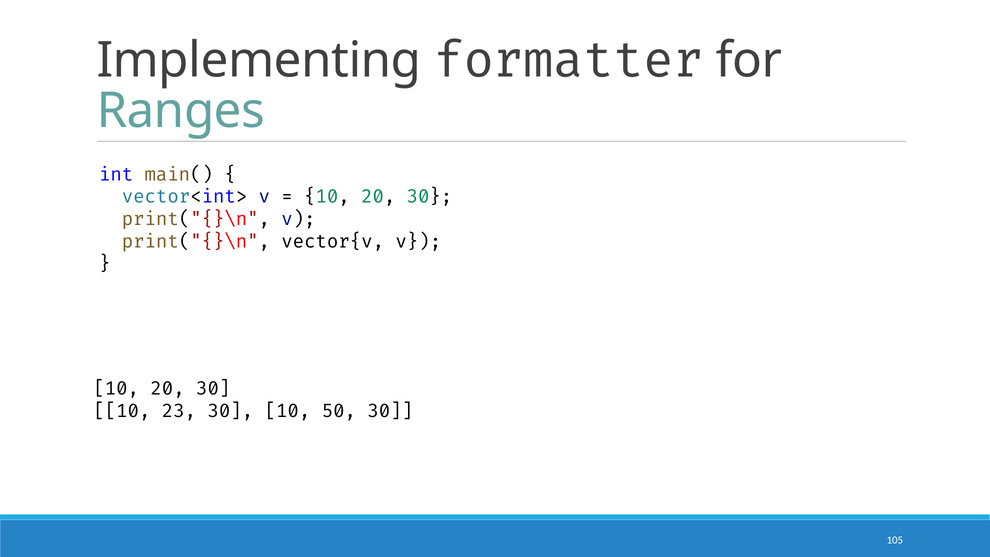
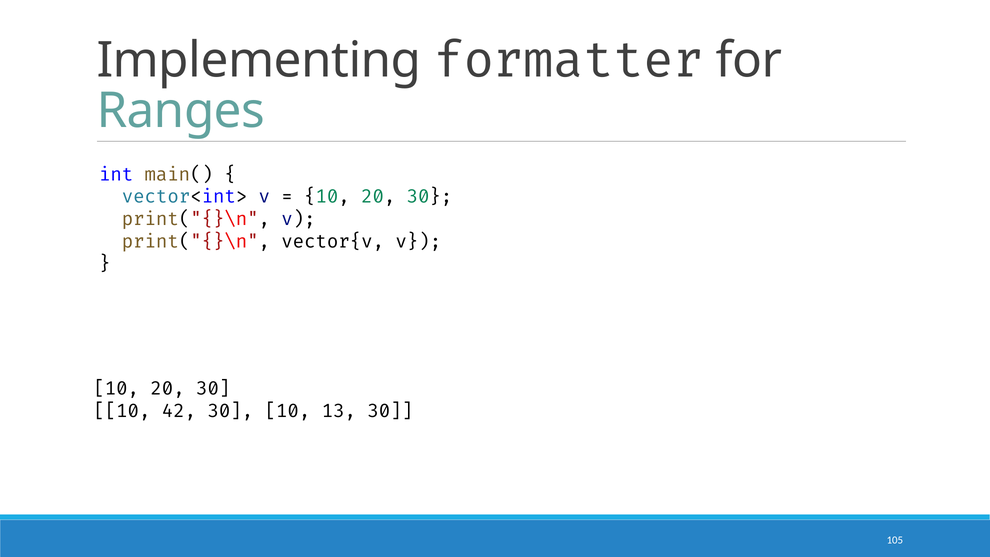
23: 23 -> 42
50: 50 -> 13
